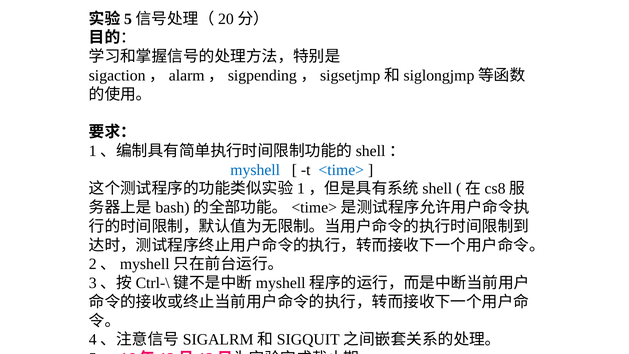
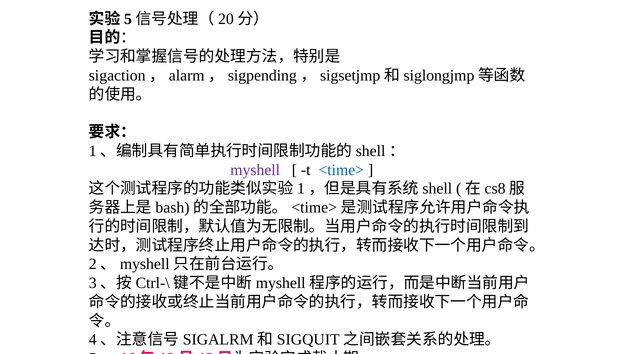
myshell colour: blue -> purple
